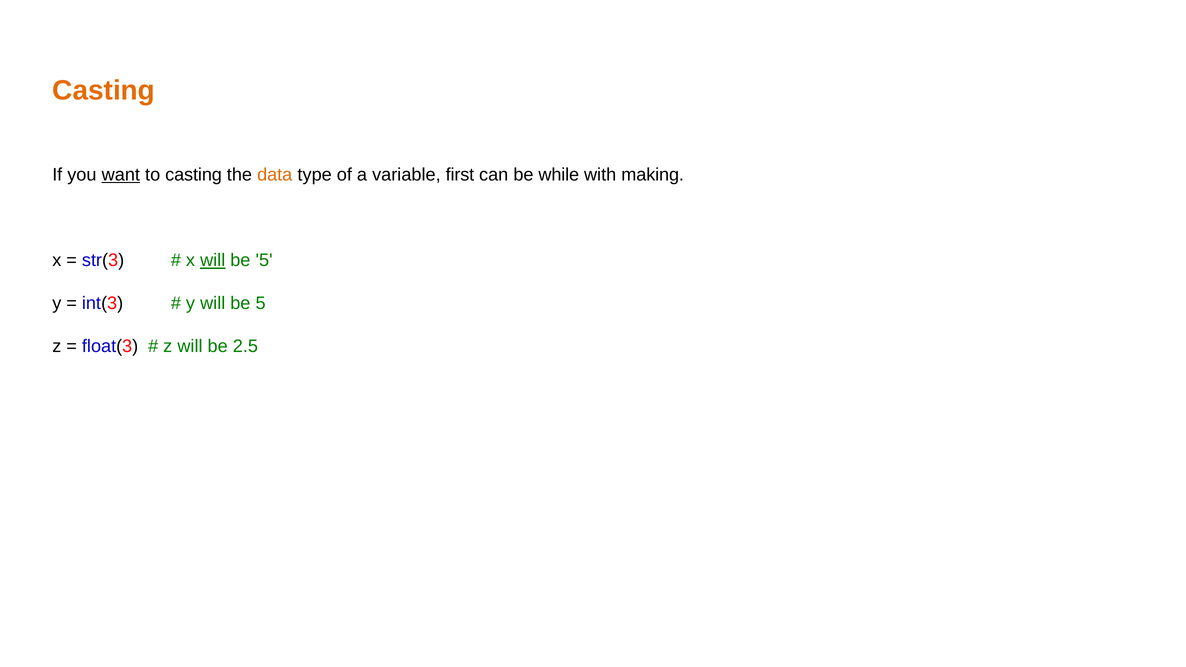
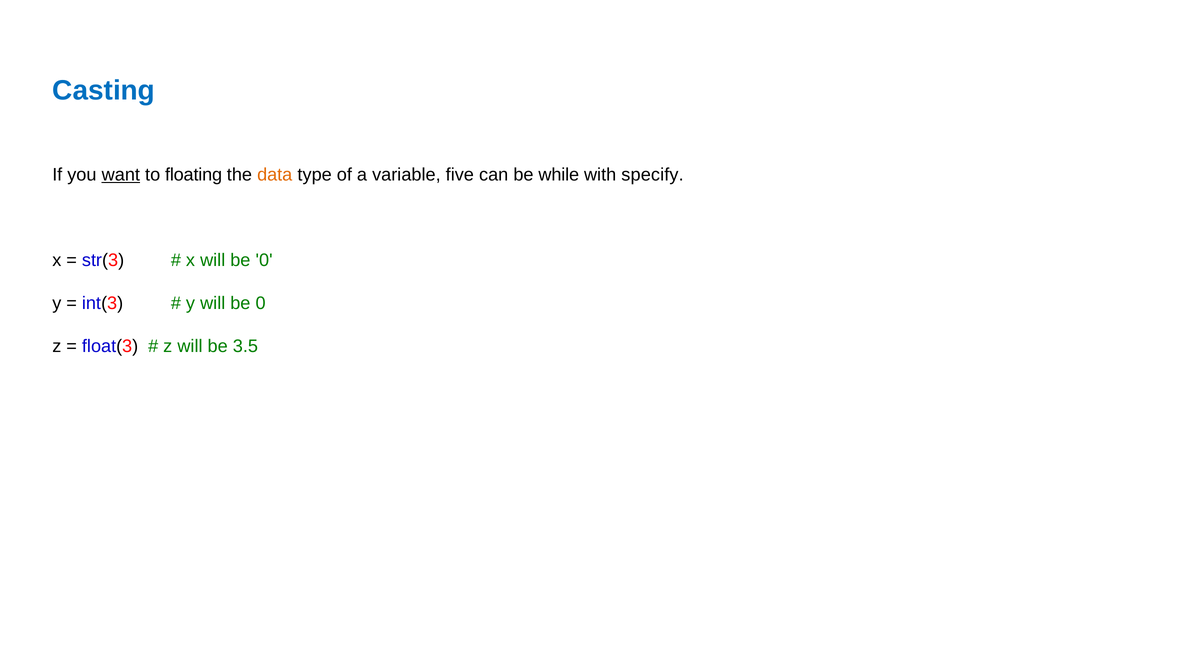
Casting at (104, 90) colour: orange -> blue
to casting: casting -> floating
first: first -> five
making: making -> specify
will at (213, 261) underline: present -> none
5 at (264, 261): 5 -> 0
y will be 5: 5 -> 0
2.5: 2.5 -> 3.5
